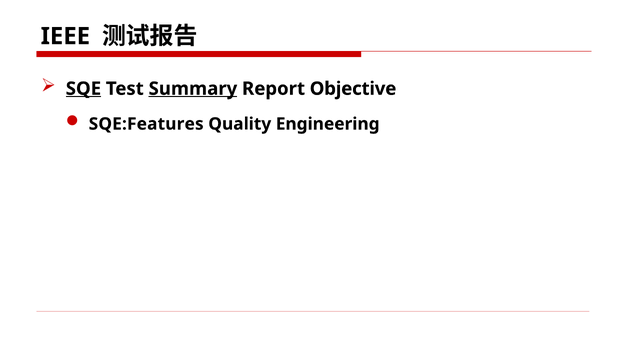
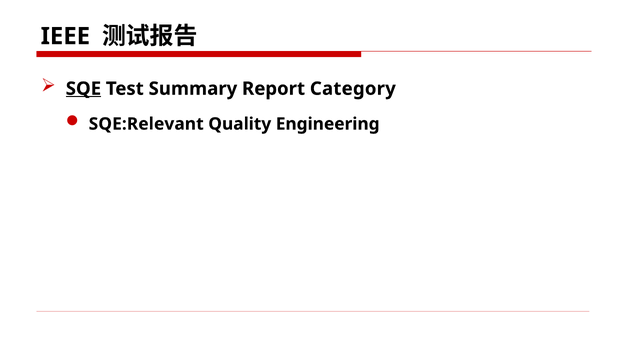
Summary underline: present -> none
Objective: Objective -> Category
SQE:Features: SQE:Features -> SQE:Relevant
